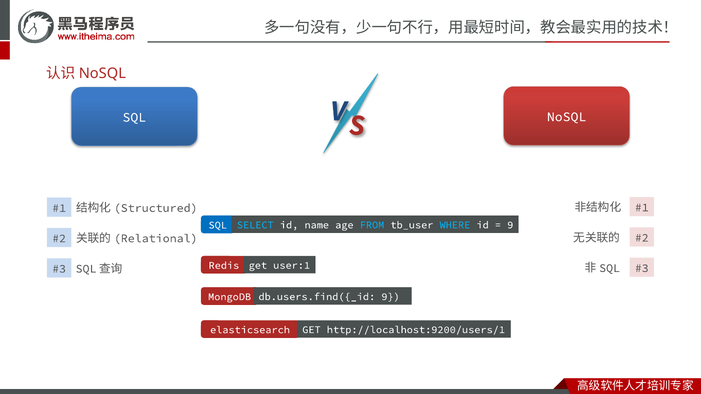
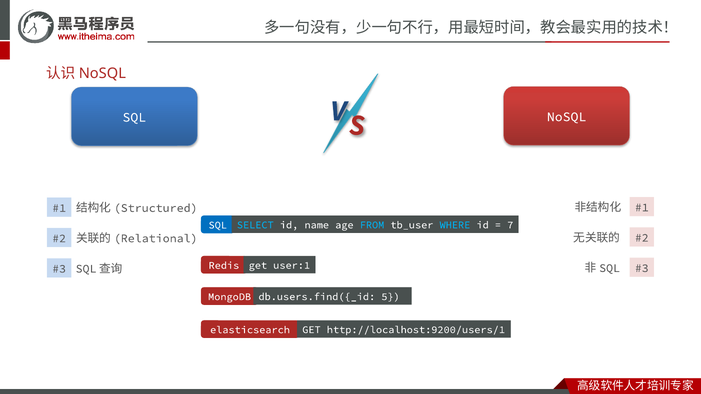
9 at (510, 225): 9 -> 7
db.users.find({_id 9: 9 -> 5
